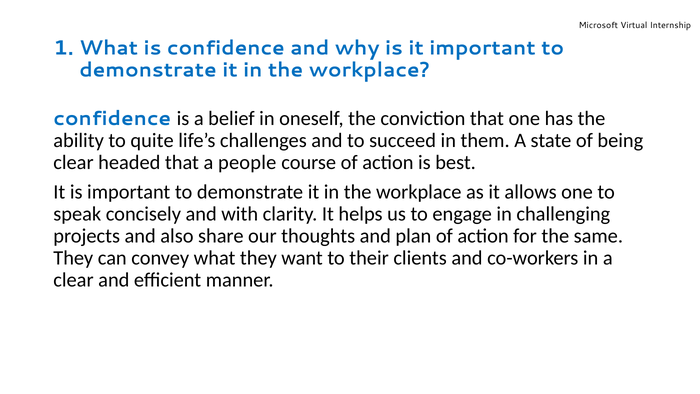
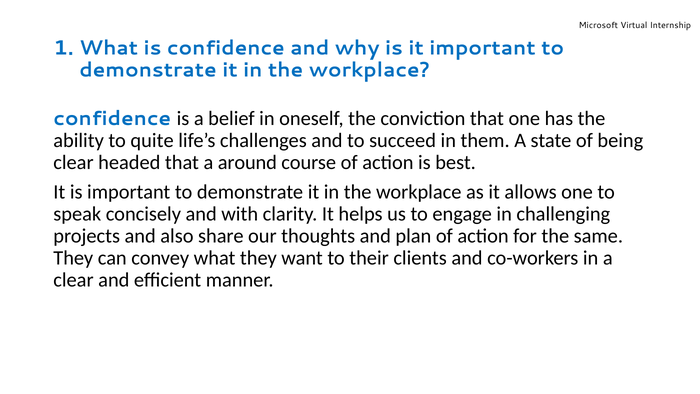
people: people -> around
